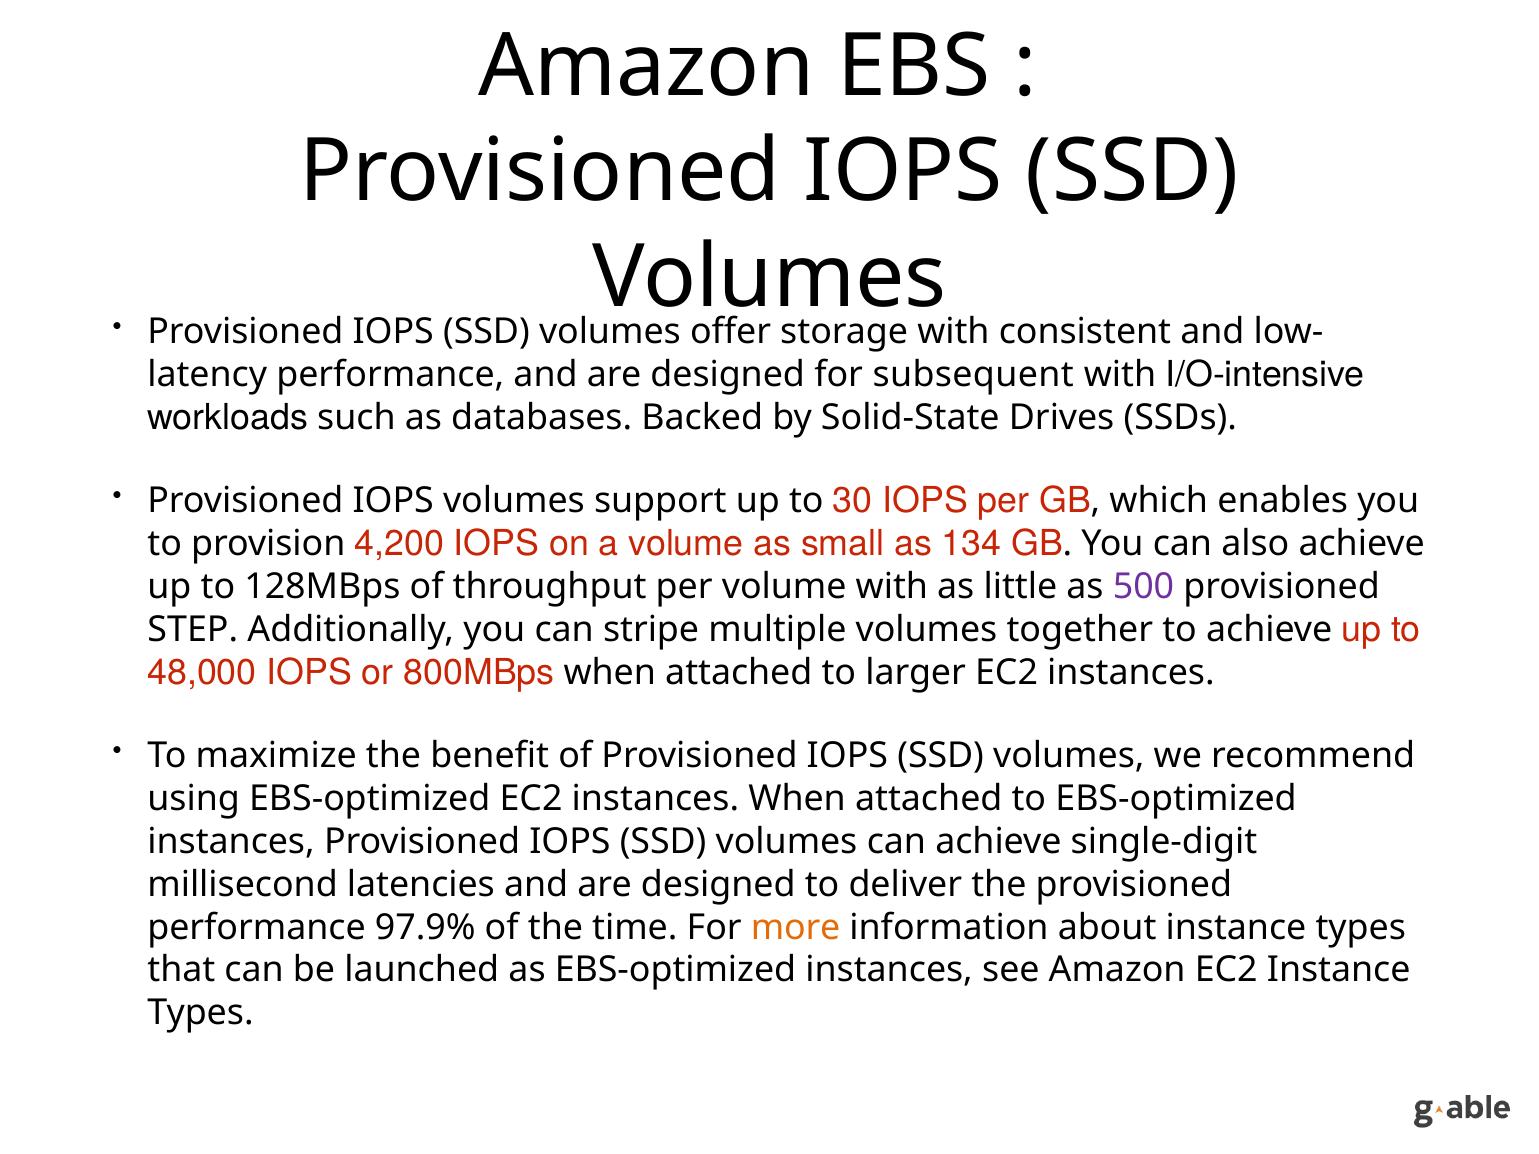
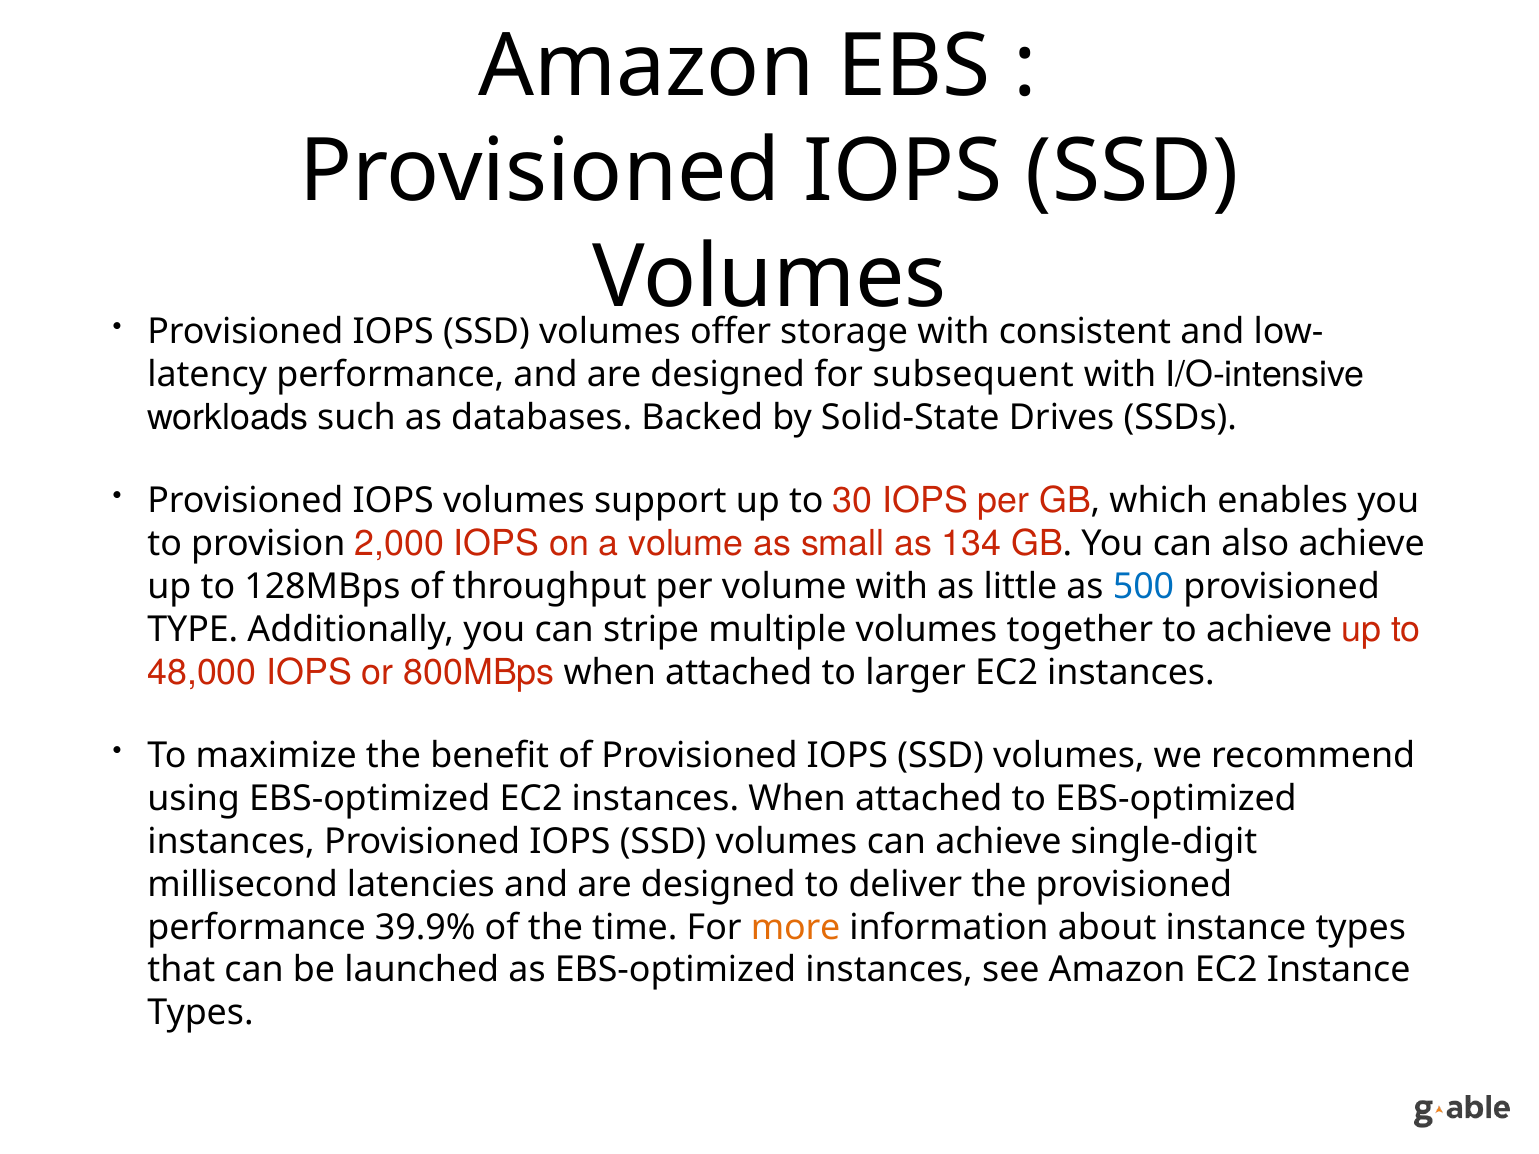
4,200: 4,200 -> 2,000
500 colour: purple -> blue
STEP: STEP -> TYPE
97.9%: 97.9% -> 39.9%
